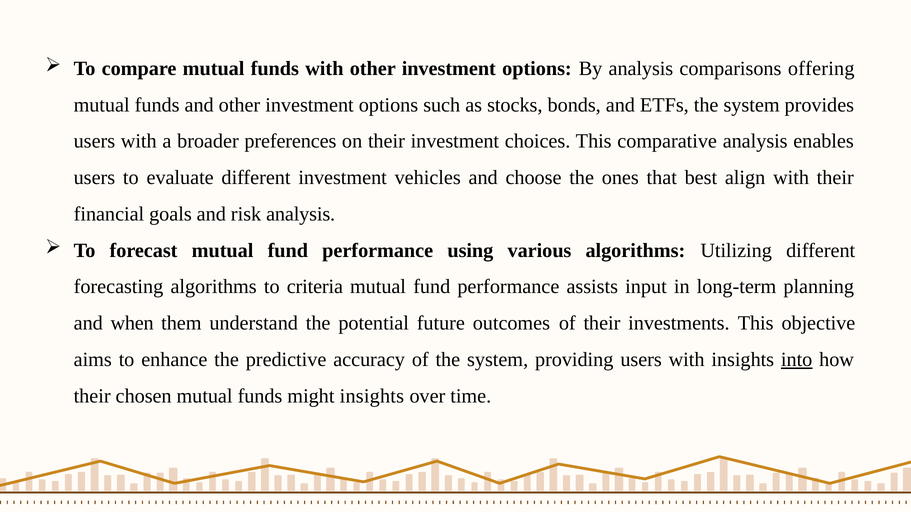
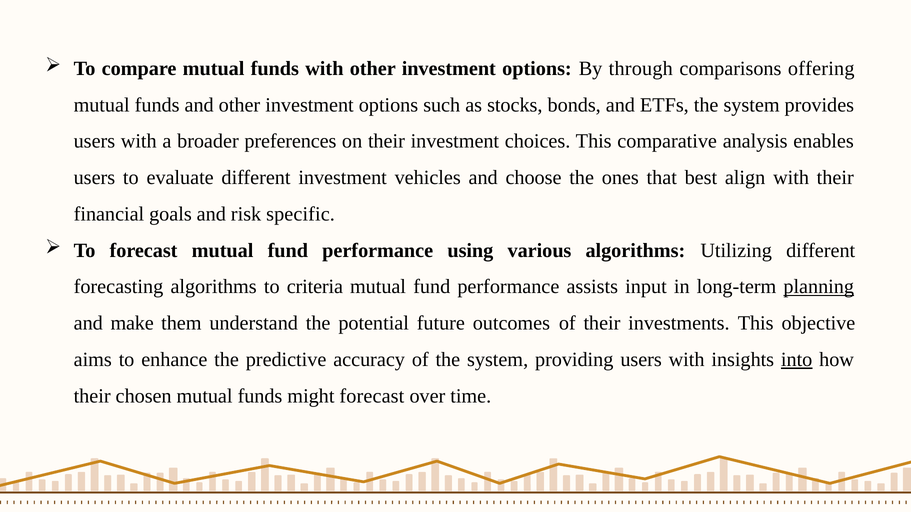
By analysis: analysis -> through
risk analysis: analysis -> specific
planning underline: none -> present
when: when -> make
might insights: insights -> forecast
